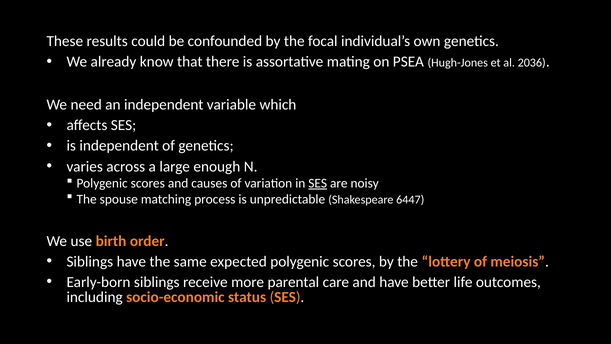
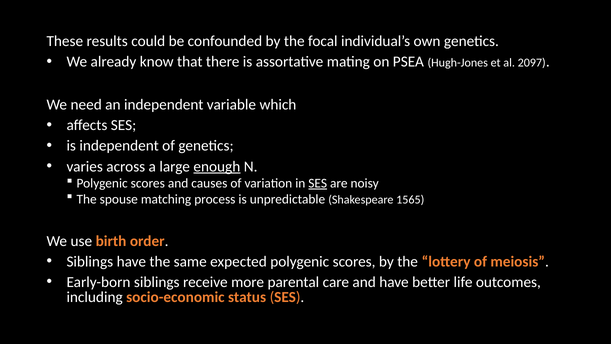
2036: 2036 -> 2097
enough underline: none -> present
6447: 6447 -> 1565
